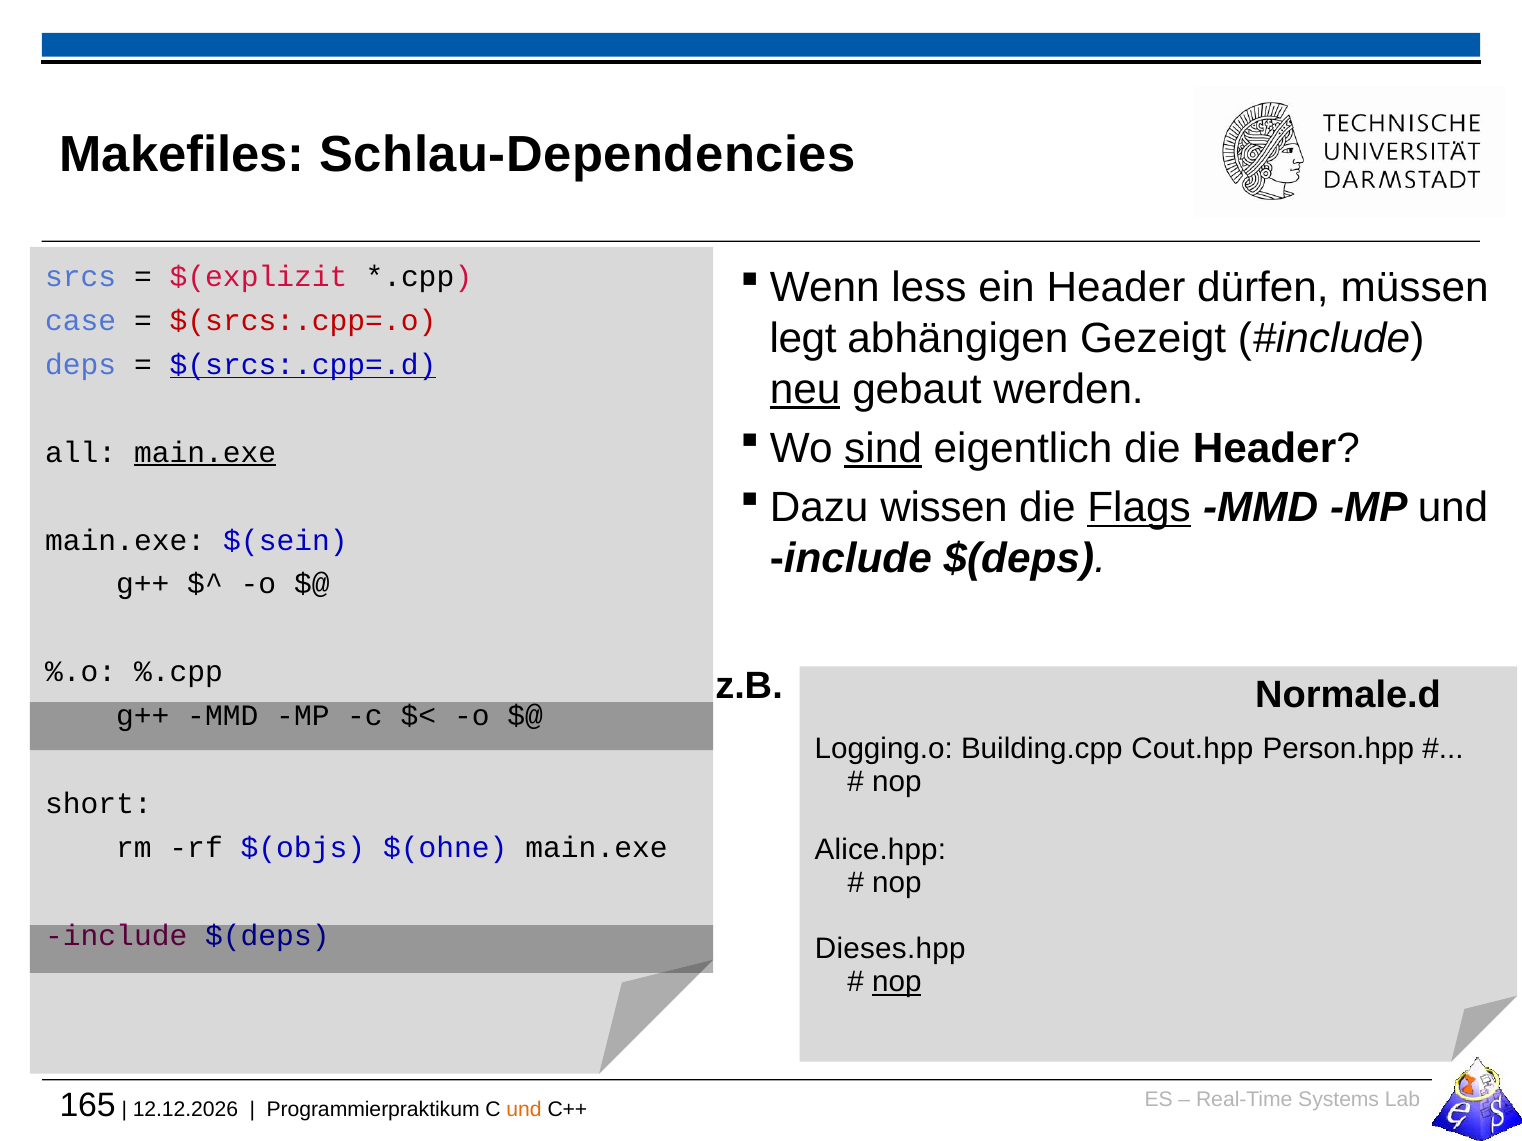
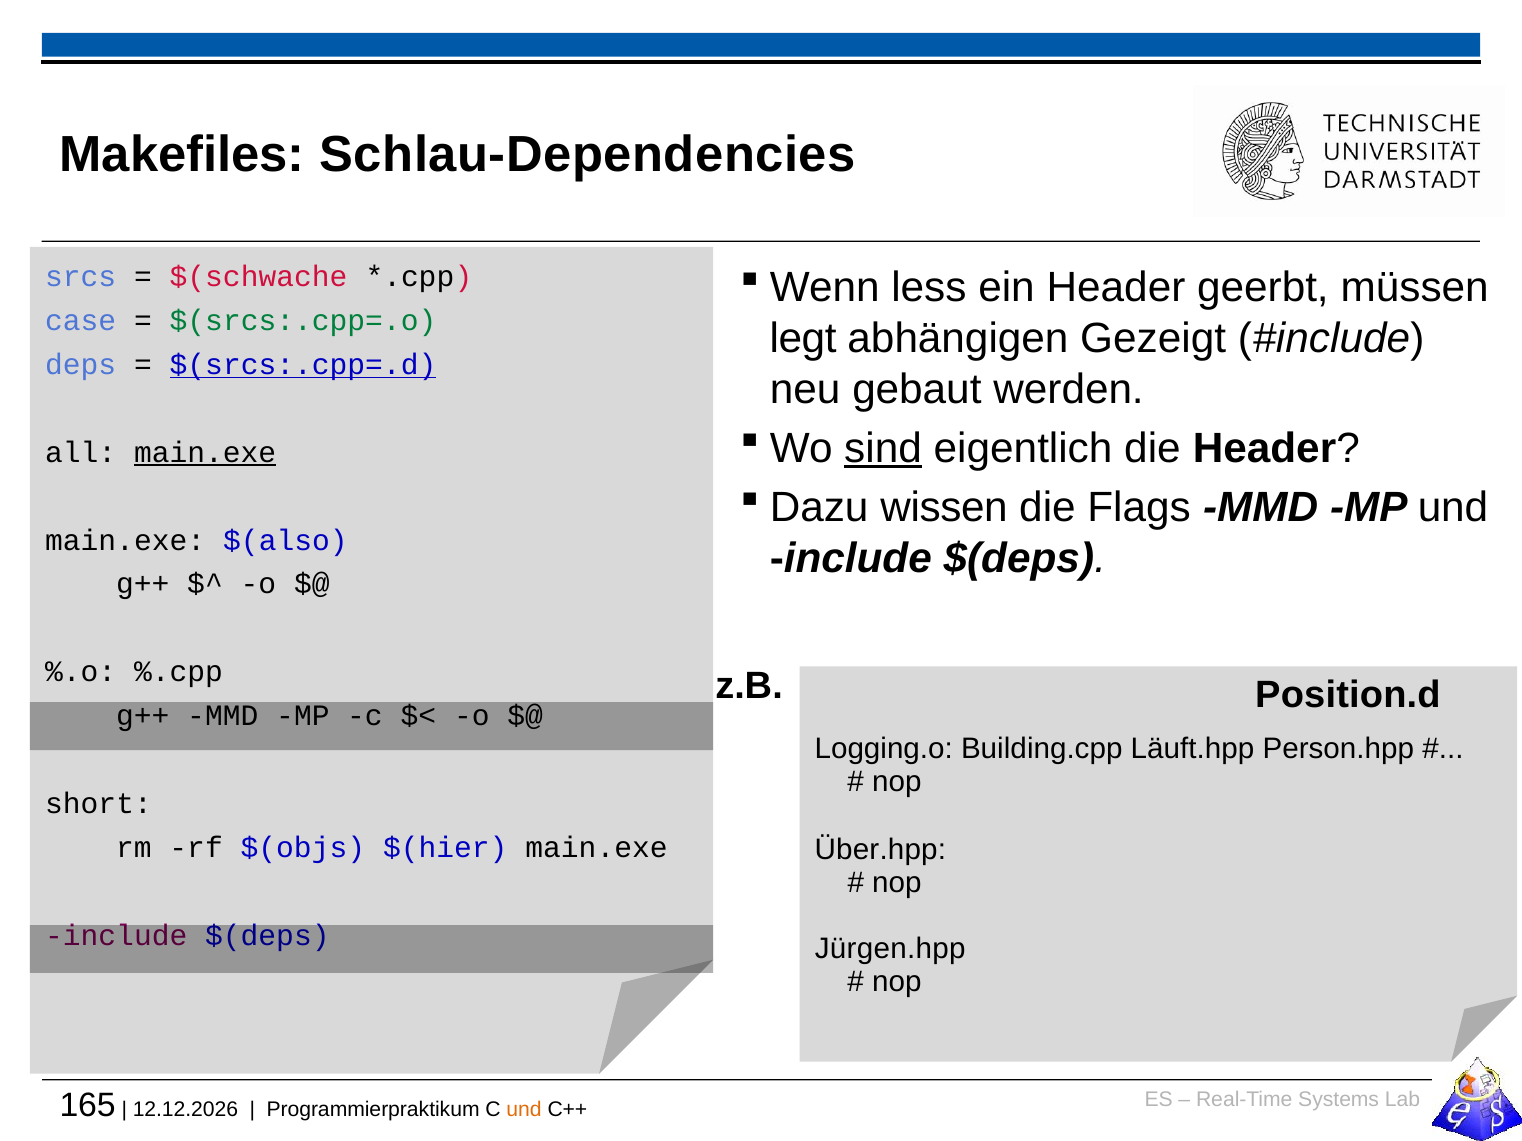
dürfen: dürfen -> geerbt
$(explizit: $(explizit -> $(schwache
$(srcs:.cpp=.o colour: red -> green
neu underline: present -> none
Flags underline: present -> none
$(sein: $(sein -> $(also
Normale.d: Normale.d -> Position.d
Cout.hpp: Cout.hpp -> Läuft.hpp
Alice.hpp: Alice.hpp -> Über.hpp
$(ohne: $(ohne -> $(hier
Dieses.hpp: Dieses.hpp -> Jürgen.hpp
nop at (897, 982) underline: present -> none
